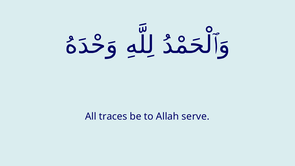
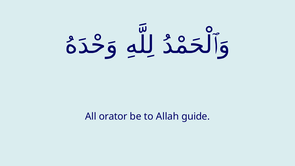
traces: traces -> orator
serve: serve -> guide
